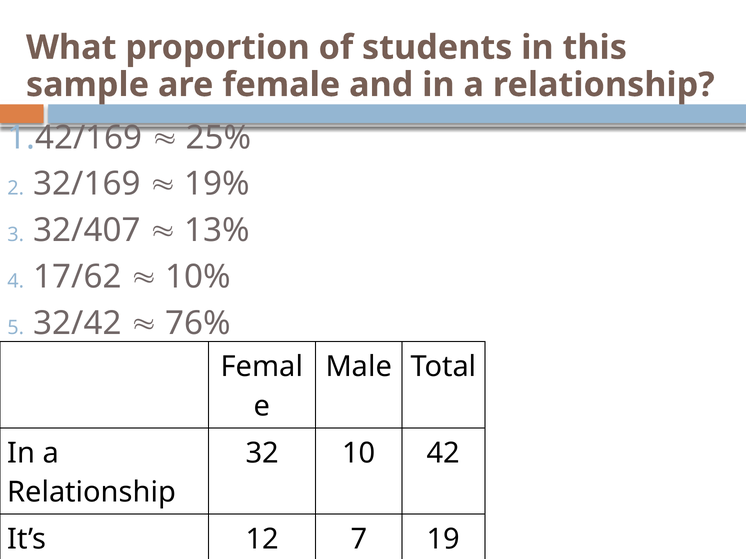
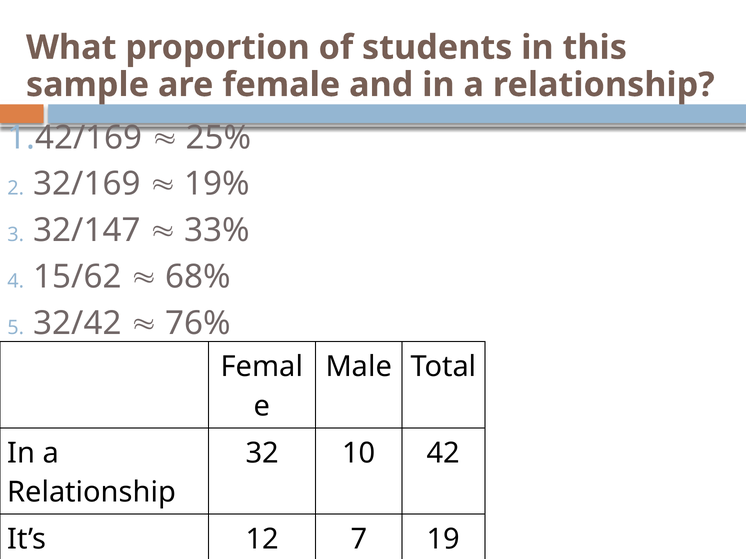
32/407: 32/407 -> 32/147
13%: 13% -> 33%
17/62: 17/62 -> 15/62
10%: 10% -> 68%
